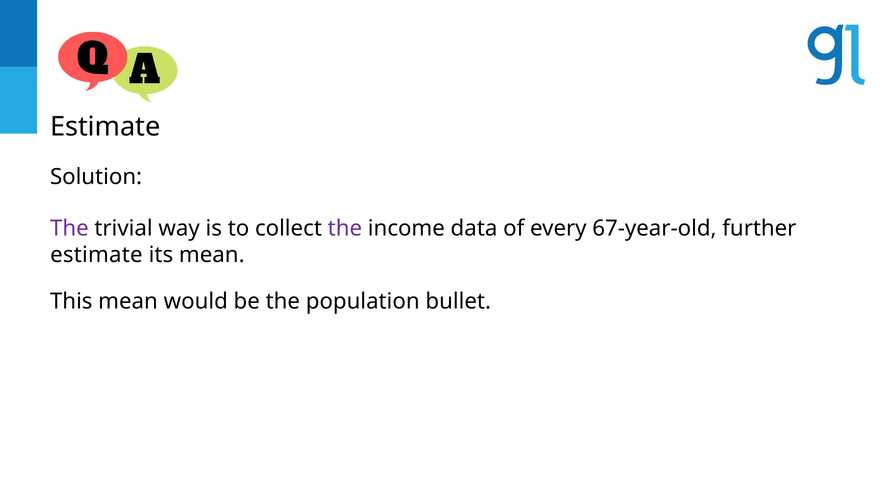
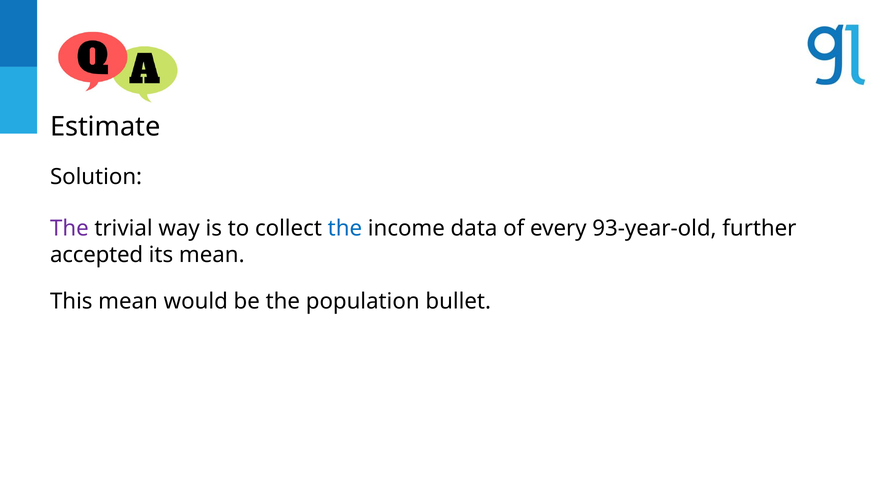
the at (345, 228) colour: purple -> blue
67-year-old: 67-year-old -> 93-year-old
estimate at (96, 255): estimate -> accepted
